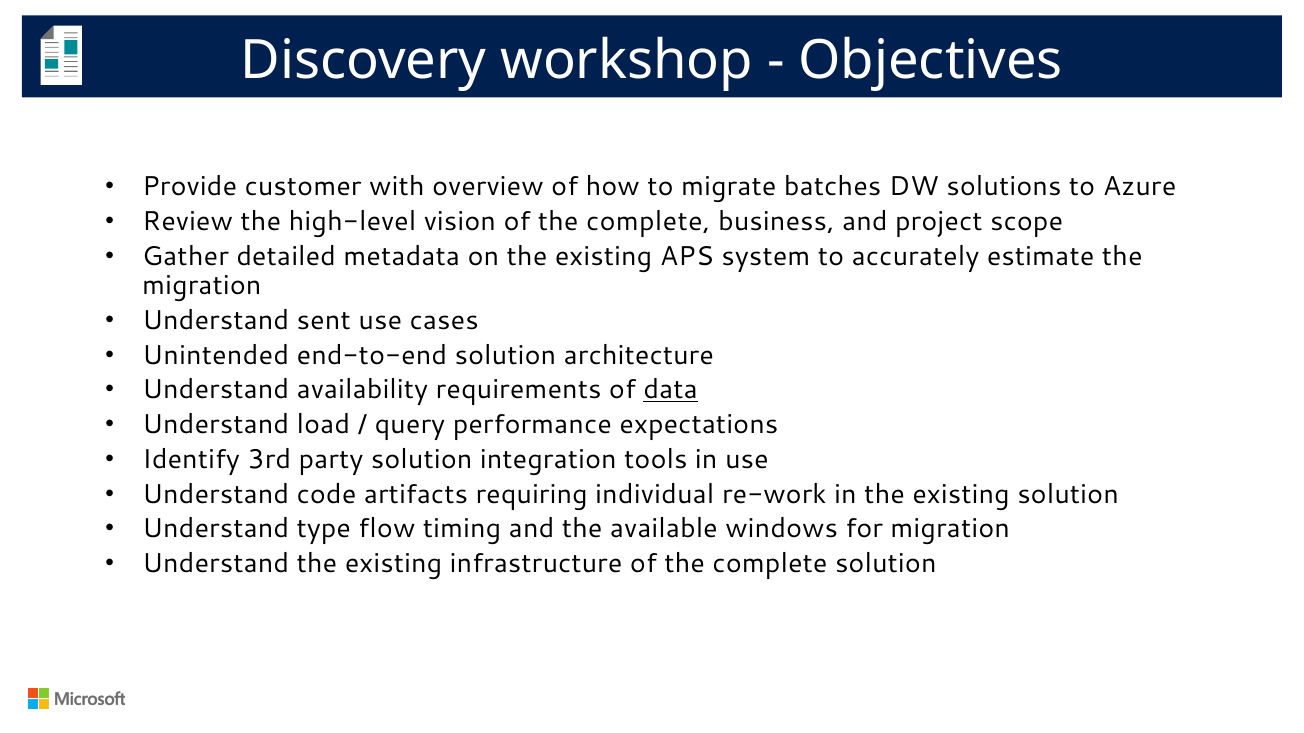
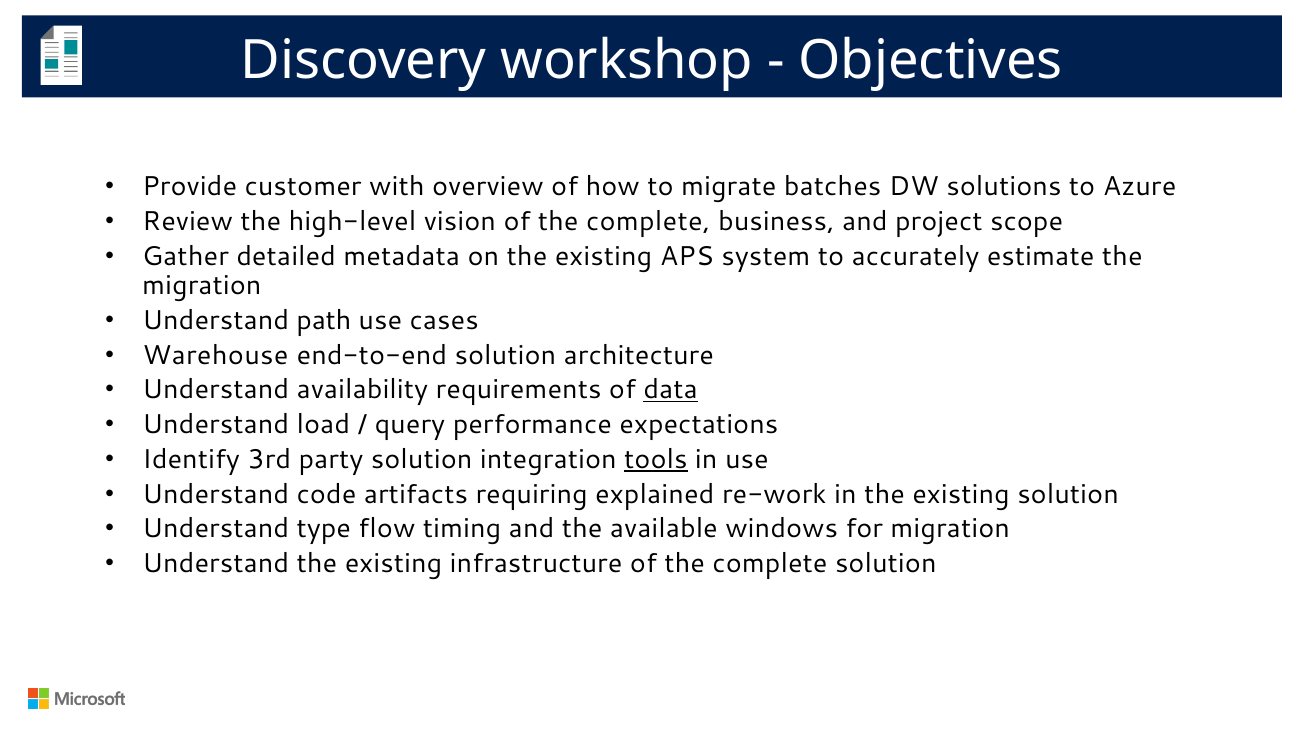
sent: sent -> path
Unintended: Unintended -> Warehouse
tools underline: none -> present
individual: individual -> explained
